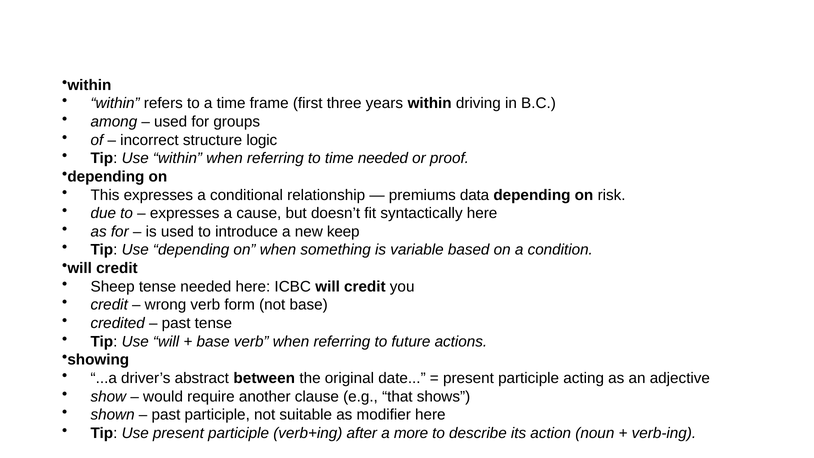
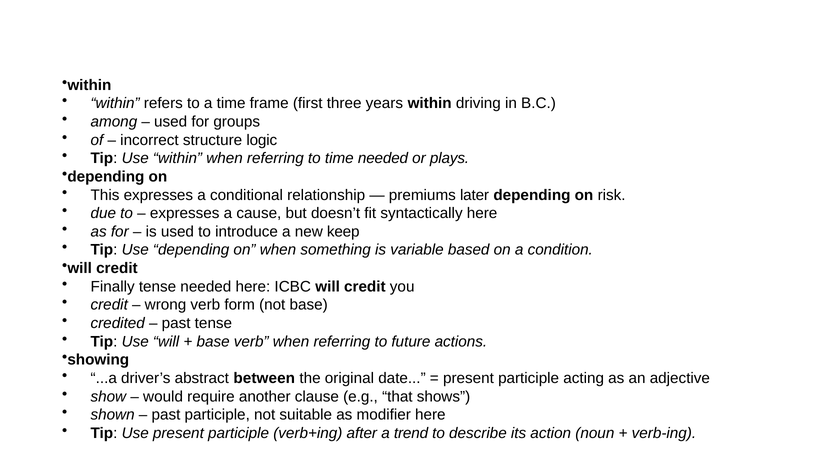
proof: proof -> plays
data: data -> later
Sheep: Sheep -> Finally
more: more -> trend
